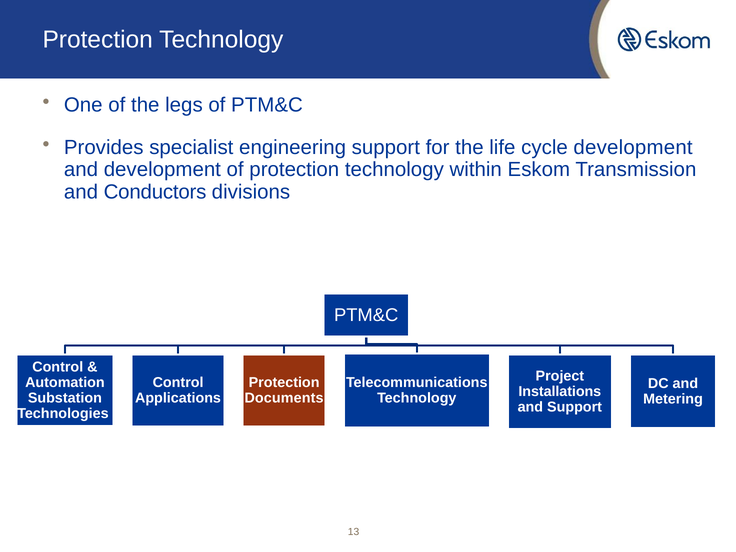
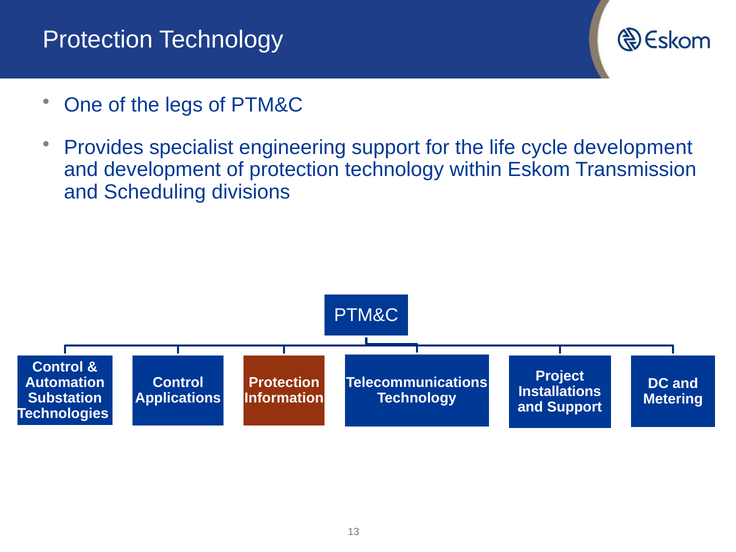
Conductors: Conductors -> Scheduling
Documents: Documents -> Information
